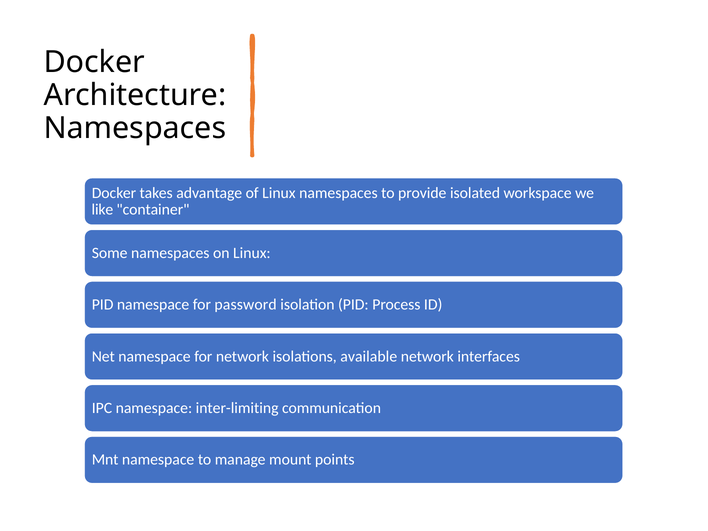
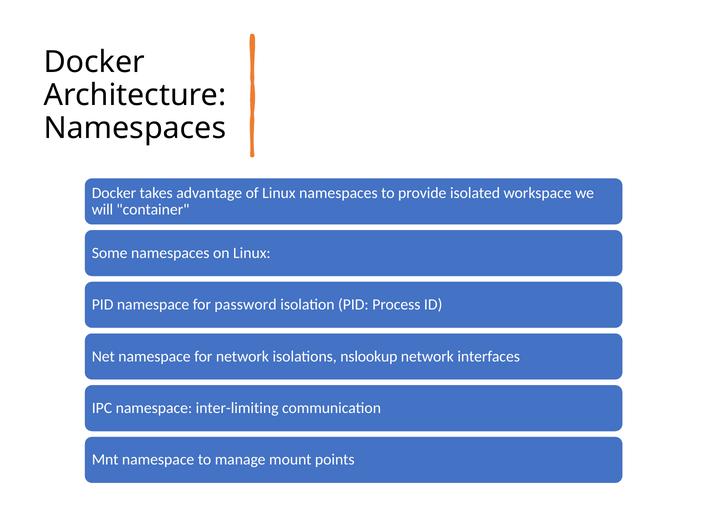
like: like -> will
available: available -> nslookup
